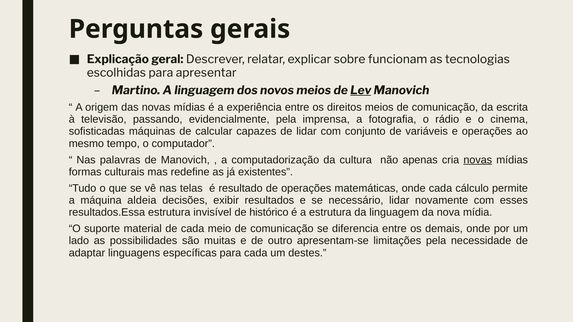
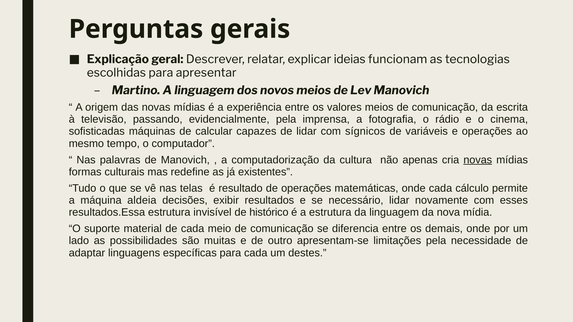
sobre: sobre -> ideias
Lev underline: present -> none
direitos: direitos -> valores
conjunto: conjunto -> sígnicos
